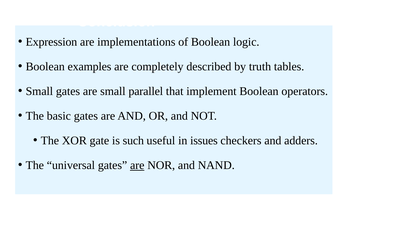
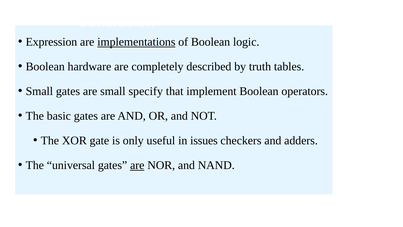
implementations underline: none -> present
examples: examples -> hardware
parallel: parallel -> specify
such: such -> only
